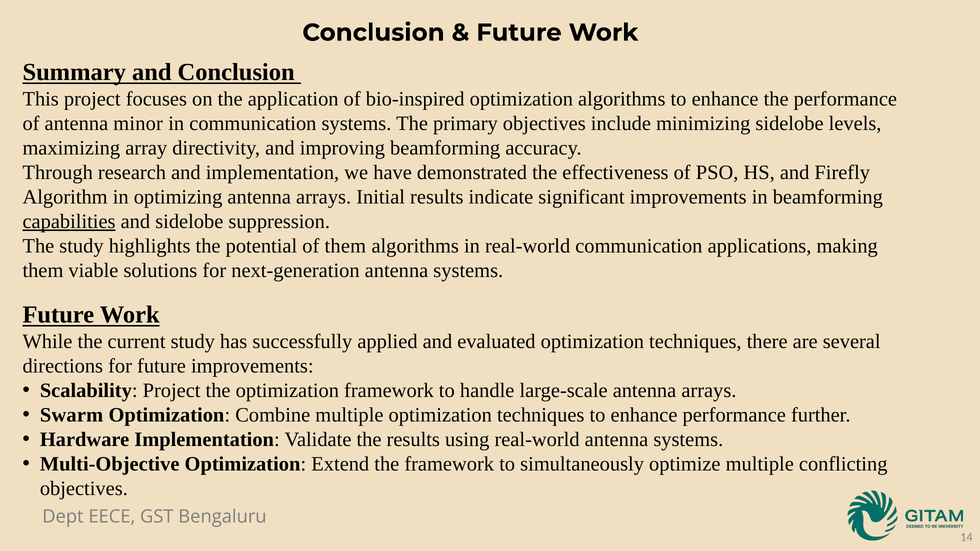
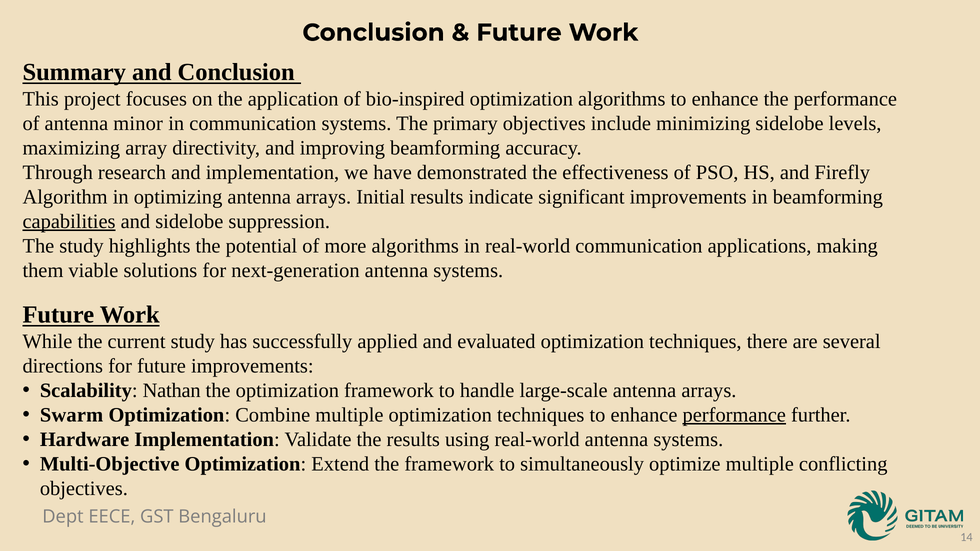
of them: them -> more
Scalability Project: Project -> Nathan
performance at (734, 415) underline: none -> present
